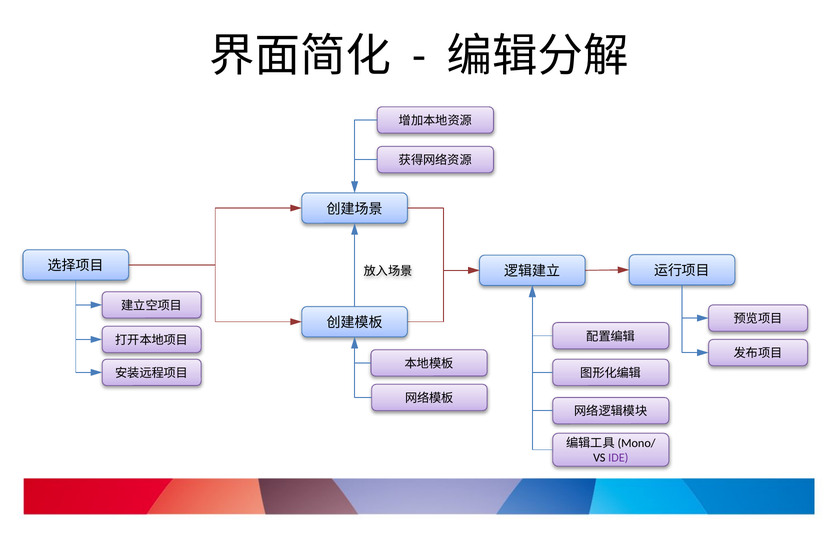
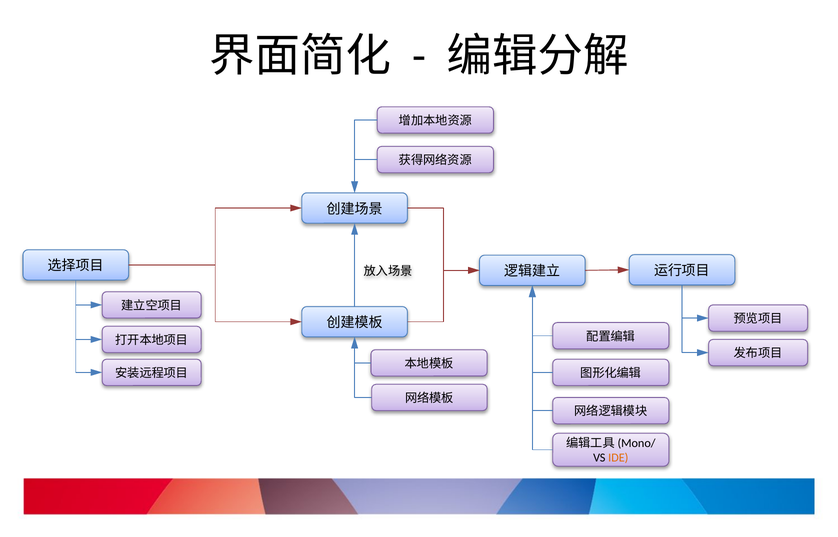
IDE colour: purple -> orange
